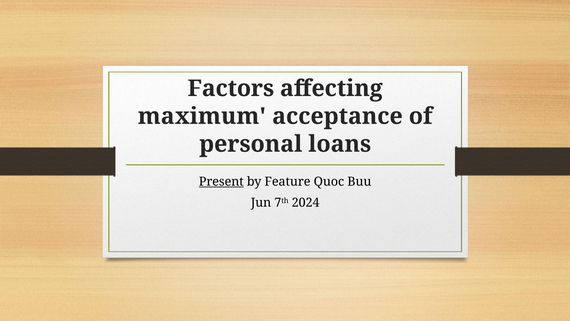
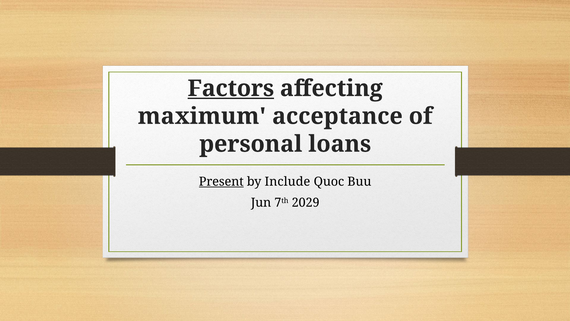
Factors underline: none -> present
Feature: Feature -> Include
2024: 2024 -> 2029
